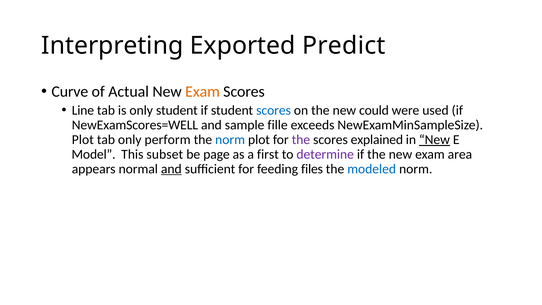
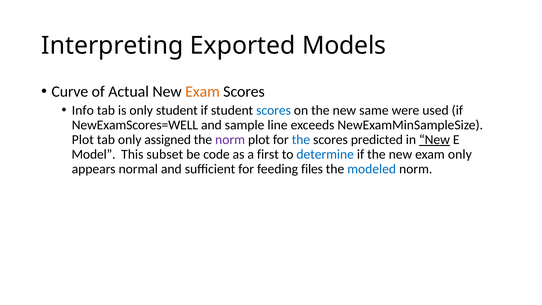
Predict: Predict -> Models
Line: Line -> Info
could: could -> same
fille: fille -> line
perform: perform -> assigned
norm at (230, 140) colour: blue -> purple
the at (301, 140) colour: purple -> blue
explained: explained -> predicted
page: page -> code
determine colour: purple -> blue
exam area: area -> only
and at (171, 169) underline: present -> none
